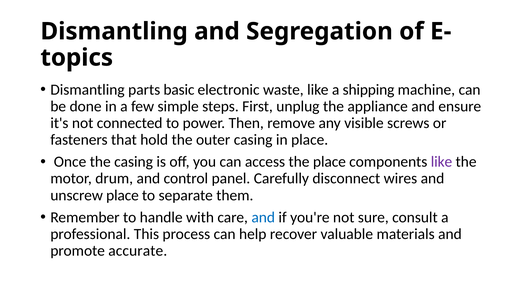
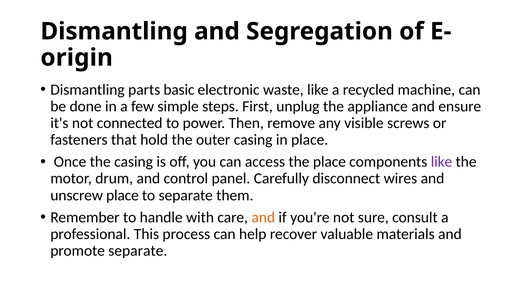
topics: topics -> origin
shipping: shipping -> recycled
and at (263, 218) colour: blue -> orange
promote accurate: accurate -> separate
